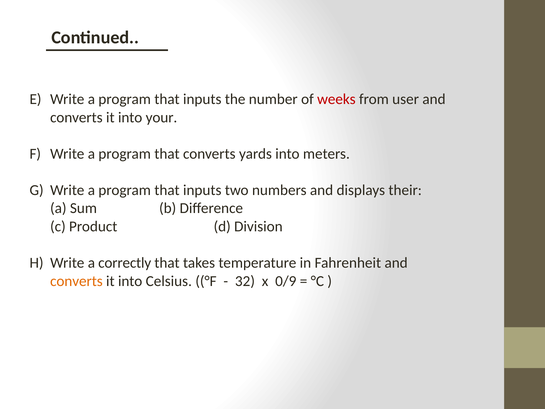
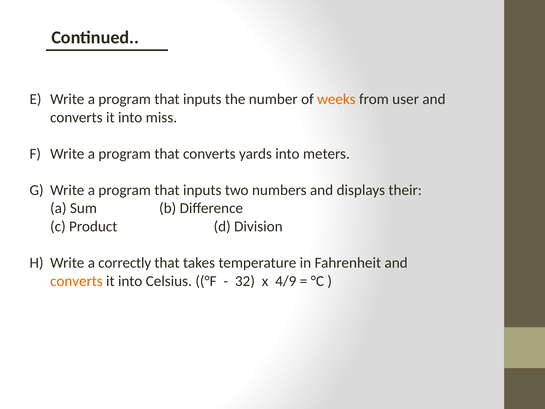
weeks colour: red -> orange
your: your -> miss
0/9: 0/9 -> 4/9
